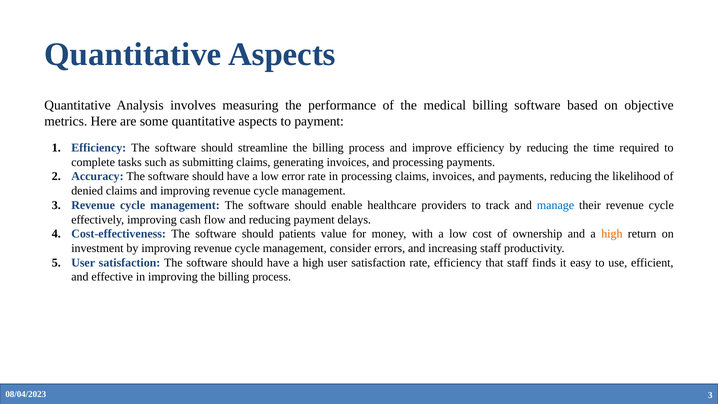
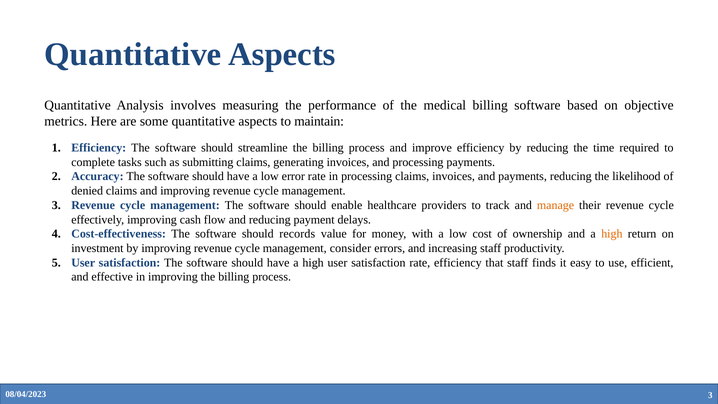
to payment: payment -> maintain
manage colour: blue -> orange
patients: patients -> records
